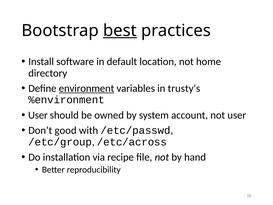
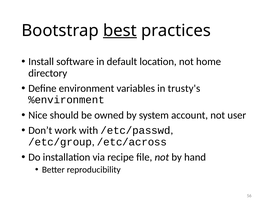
environment underline: present -> none
User at (38, 115): User -> Nice
good: good -> work
